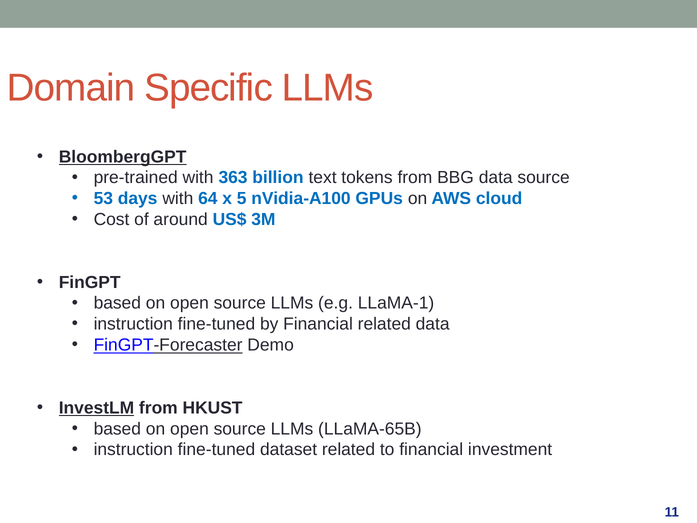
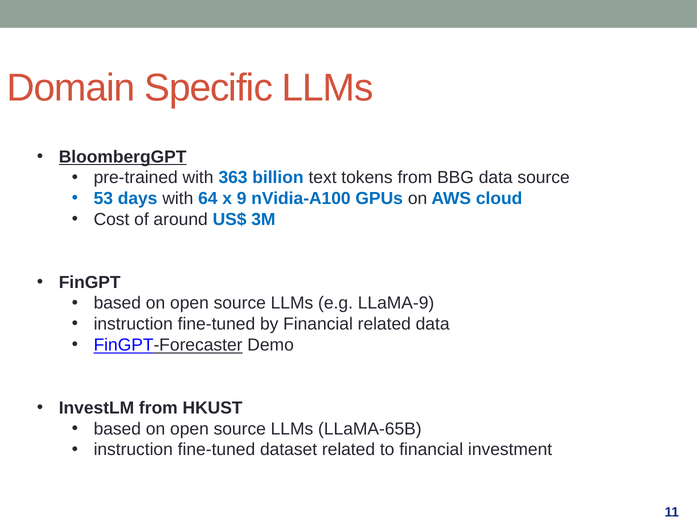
5: 5 -> 9
LLaMA-1: LLaMA-1 -> LLaMA-9
InvestLM underline: present -> none
